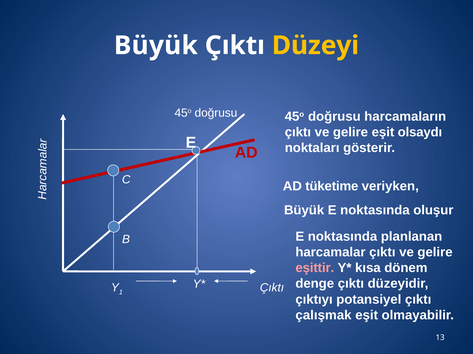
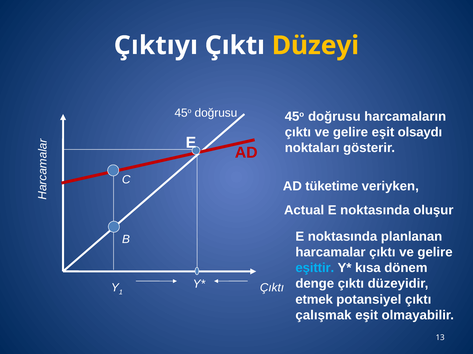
Büyük at (156, 46): Büyük -> Çıktıyı
Büyük at (304, 211): Büyük -> Actual
eşittir colour: pink -> light blue
çıktıyı: çıktıyı -> etmek
